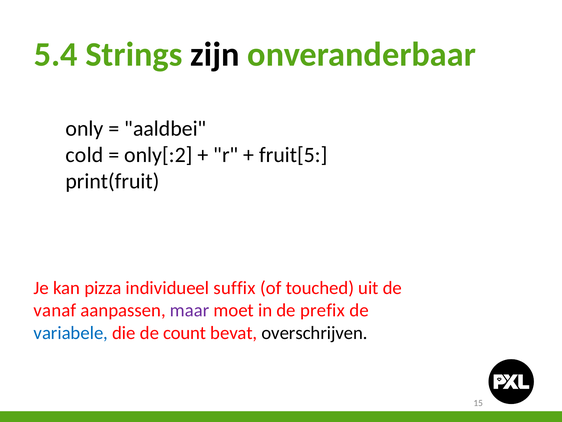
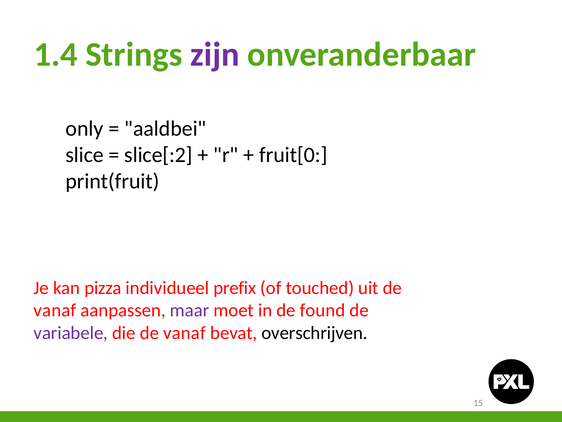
5.4: 5.4 -> 1.4
zijn colour: black -> purple
cold: cold -> slice
only[:2: only[:2 -> slice[:2
fruit[5: fruit[5 -> fruit[0
suffix: suffix -> prefix
prefix: prefix -> found
variabele colour: blue -> purple
die de count: count -> vanaf
